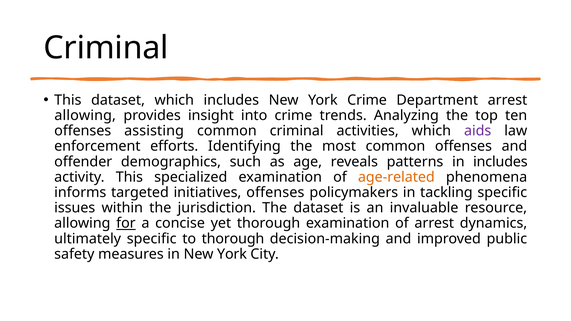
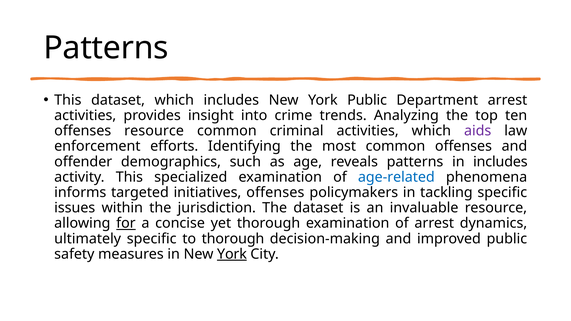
Criminal at (106, 48): Criminal -> Patterns
York Crime: Crime -> Public
allowing at (85, 116): allowing -> activities
offenses assisting: assisting -> resource
age-related colour: orange -> blue
York at (232, 254) underline: none -> present
